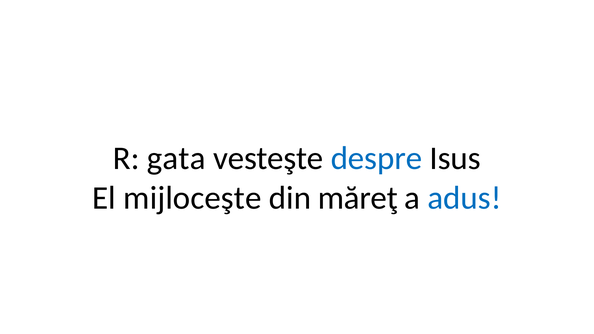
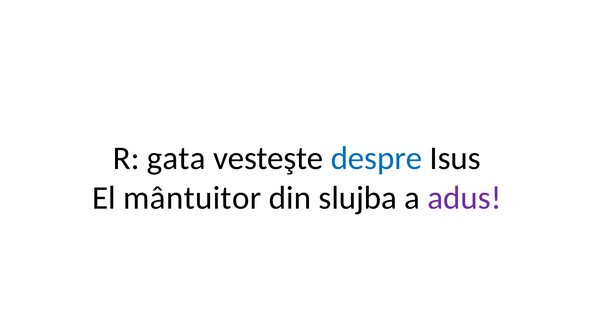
mijloceşte: mijloceşte -> mântuitor
măreţ: măreţ -> slujba
adus colour: blue -> purple
